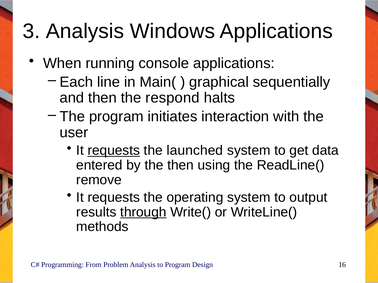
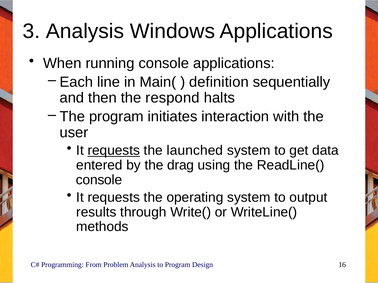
graphical: graphical -> definition
the then: then -> drag
remove at (99, 180): remove -> console
through underline: present -> none
